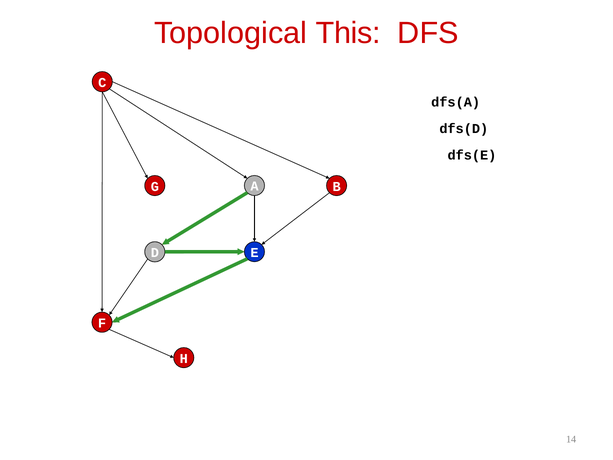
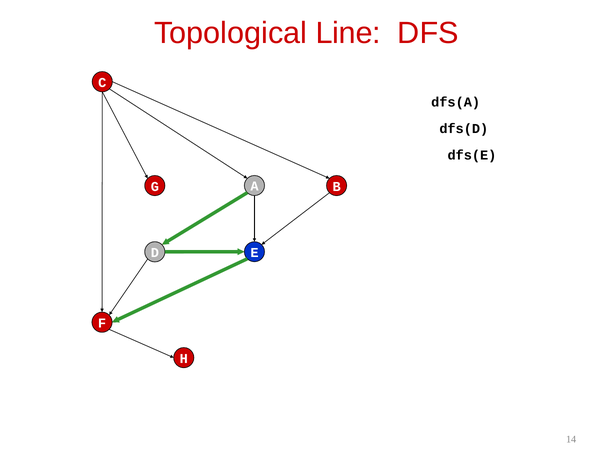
This: This -> Line
